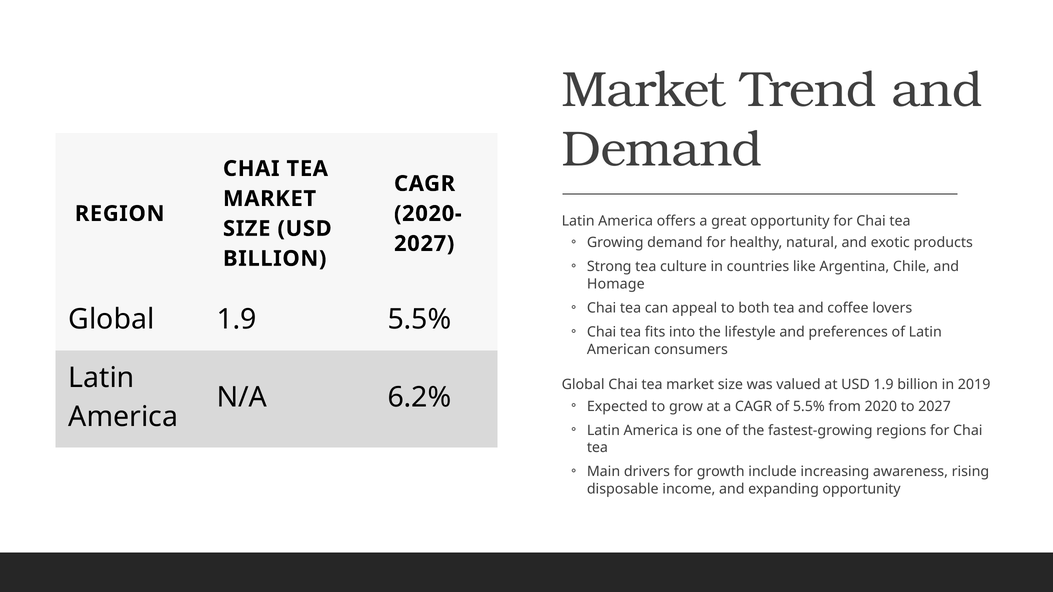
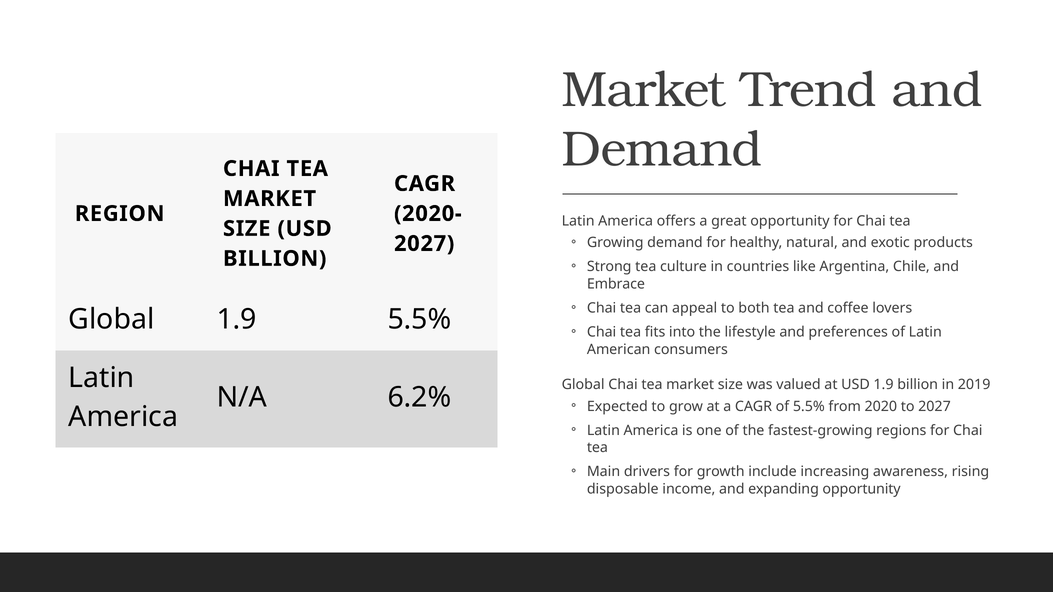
Homage: Homage -> Embrace
